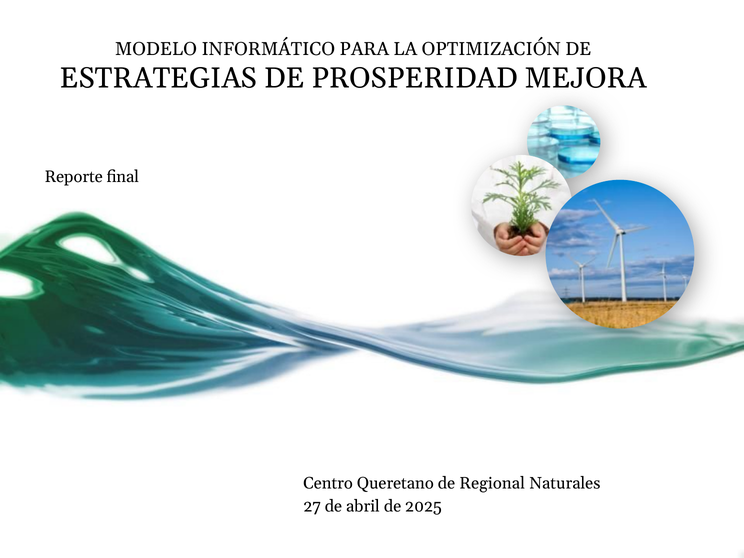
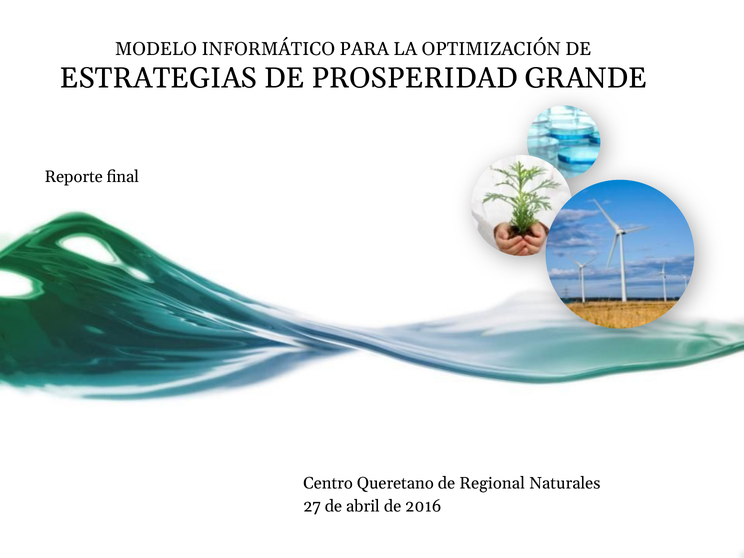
MEJORA: MEJORA -> GRANDE
2025: 2025 -> 2016
